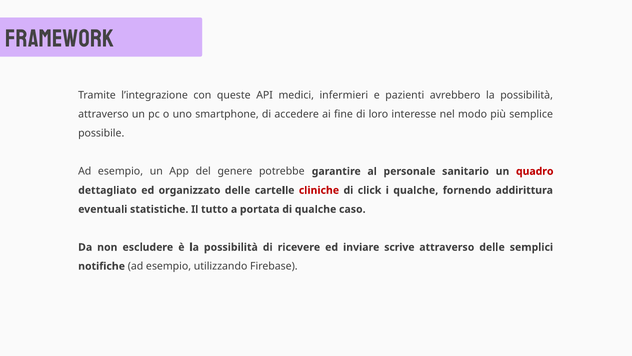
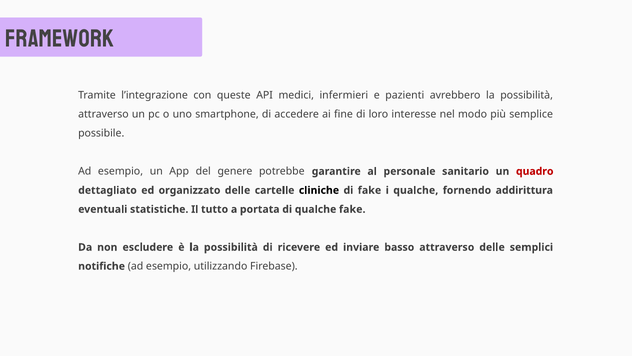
cliniche colour: red -> black
di click: click -> fake
qualche caso: caso -> fake
scrive: scrive -> basso
